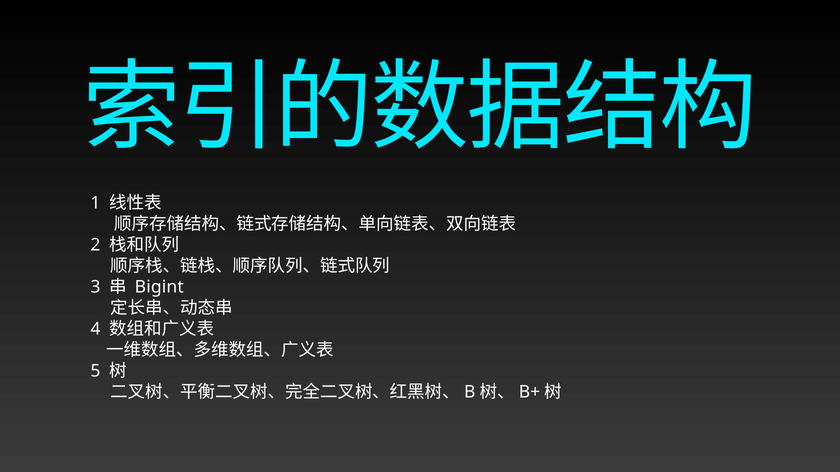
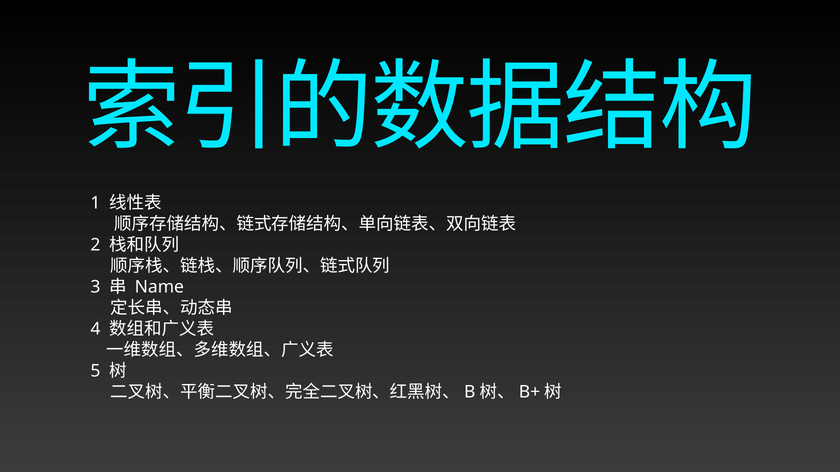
Bigint: Bigint -> Name
